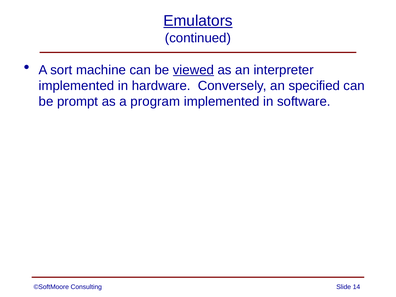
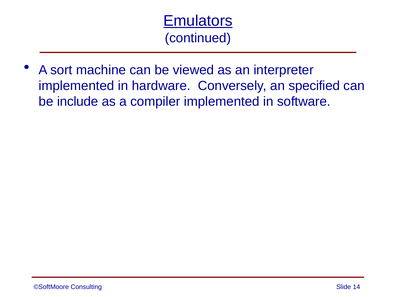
viewed underline: present -> none
prompt: prompt -> include
program: program -> compiler
